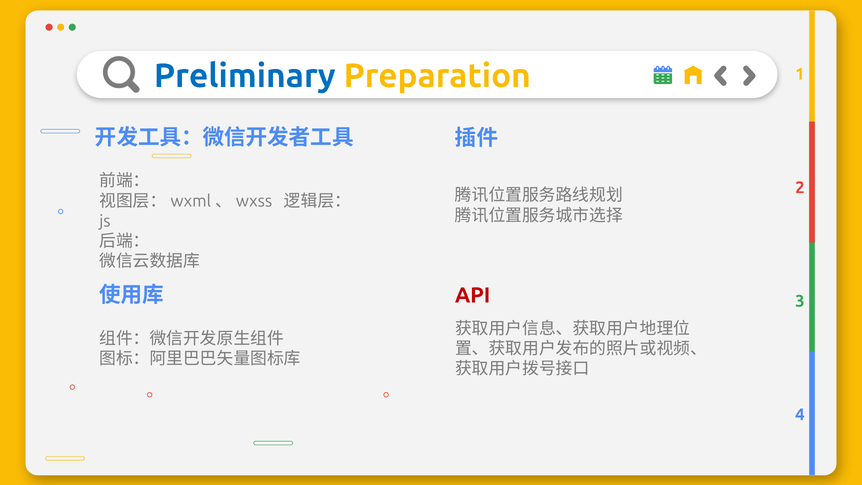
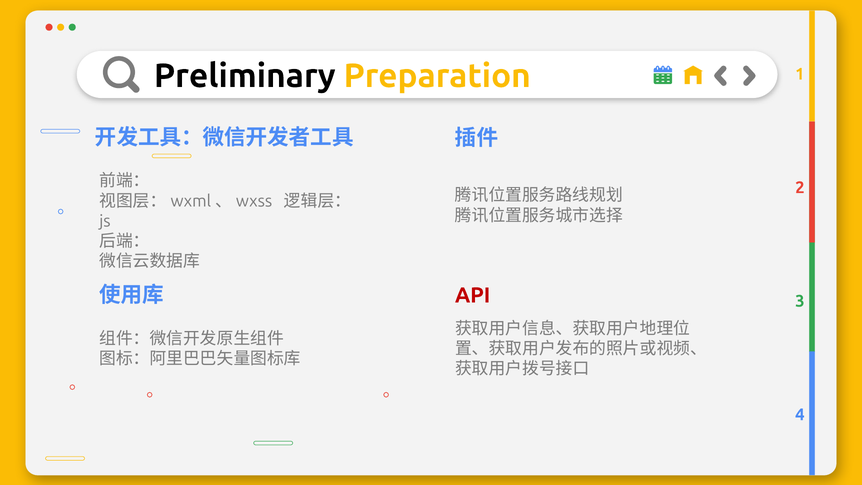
Preliminary colour: blue -> black
